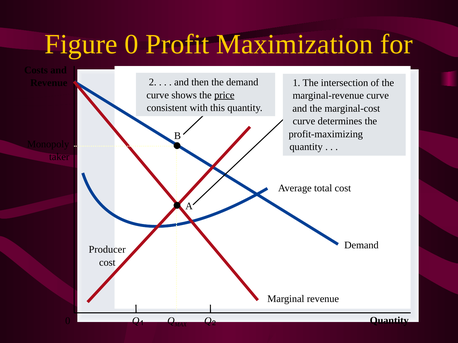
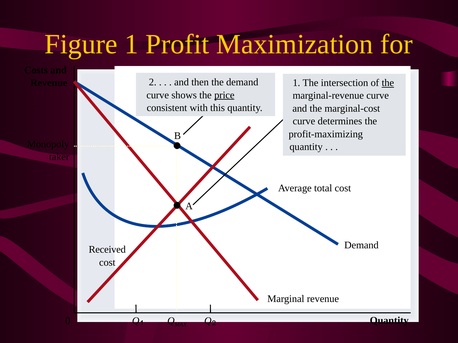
Figure 0: 0 -> 1
the at (388, 83) underline: none -> present
Producer: Producer -> Received
